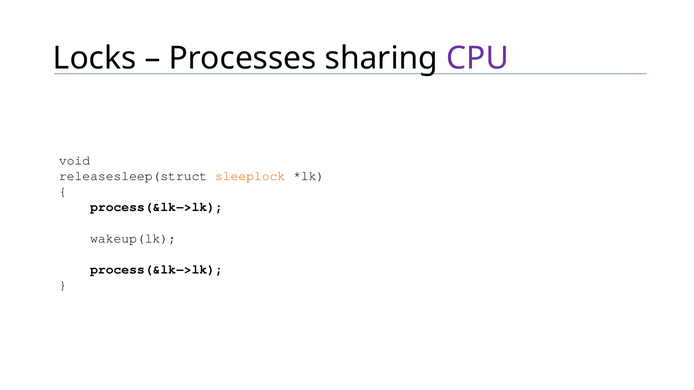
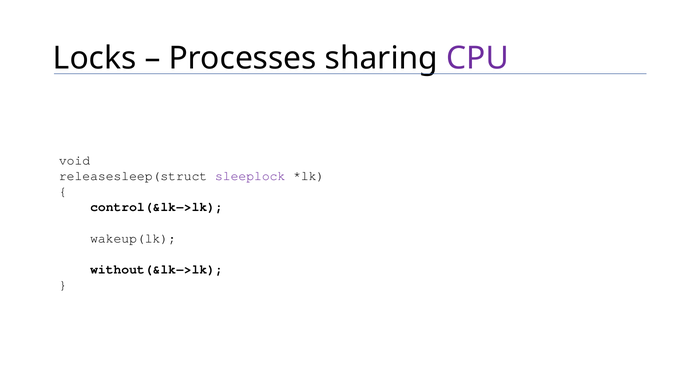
sleeplock colour: orange -> purple
process(&lk−>lk at (157, 207): process(&lk−>lk -> control(&lk−>lk
process(&lk−>lk at (157, 270): process(&lk−>lk -> without(&lk−>lk
